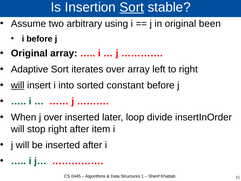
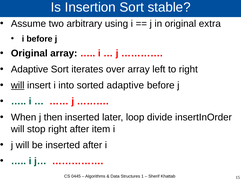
Sort at (132, 7) underline: present -> none
been: been -> extra
sorted constant: constant -> adaptive
j over: over -> then
